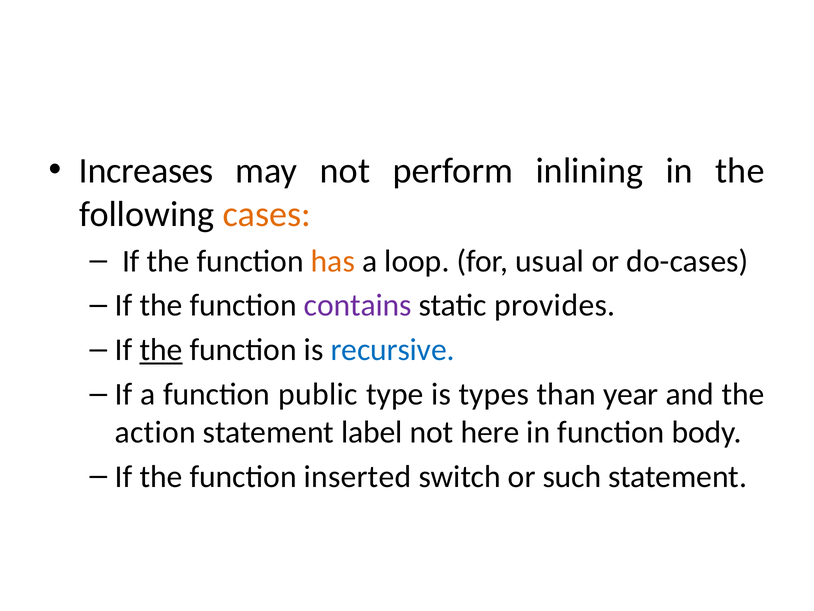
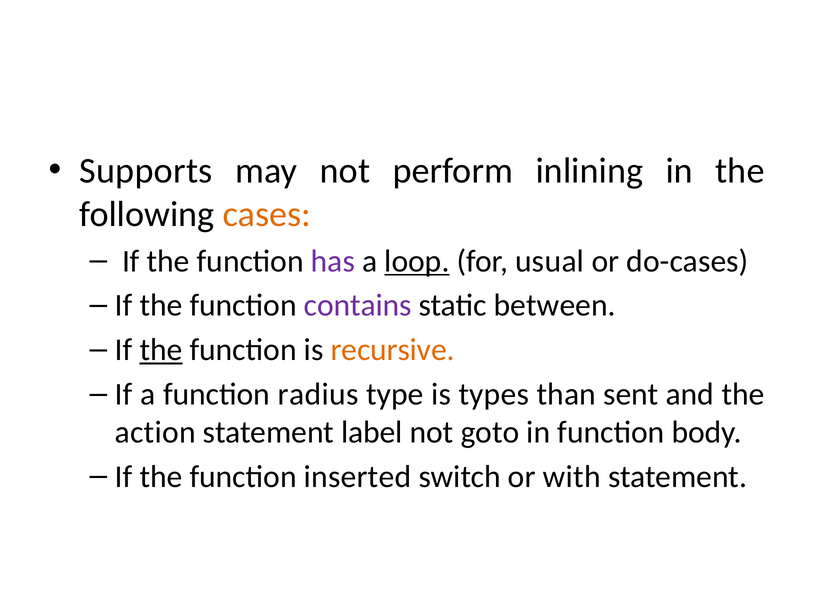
Increases: Increases -> Supports
has colour: orange -> purple
loop underline: none -> present
provides: provides -> between
recursive colour: blue -> orange
public: public -> radius
year: year -> sent
here: here -> goto
such: such -> with
